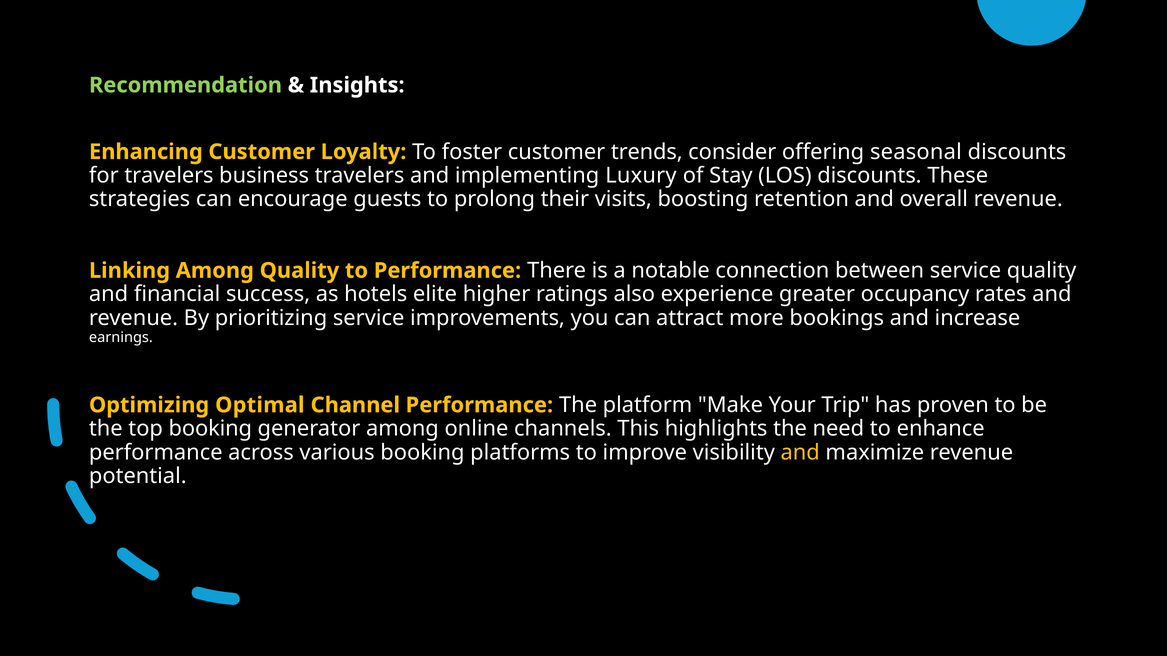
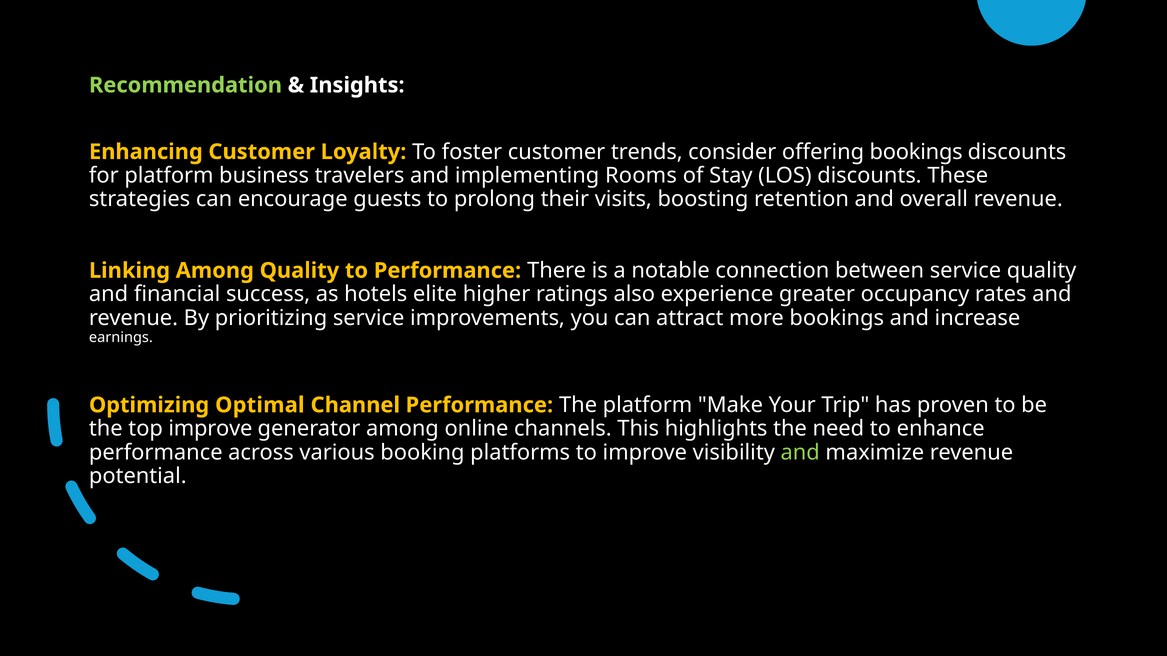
offering seasonal: seasonal -> bookings
for travelers: travelers -> platform
Luxury: Luxury -> Rooms
top booking: booking -> improve
and at (800, 453) colour: yellow -> light green
